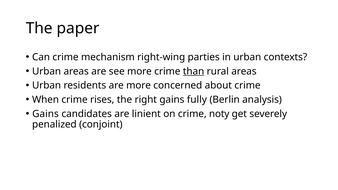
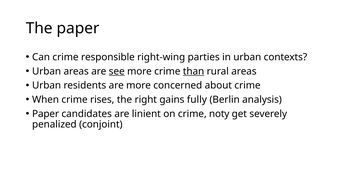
mechanism: mechanism -> responsible
see underline: none -> present
Gains at (45, 114): Gains -> Paper
